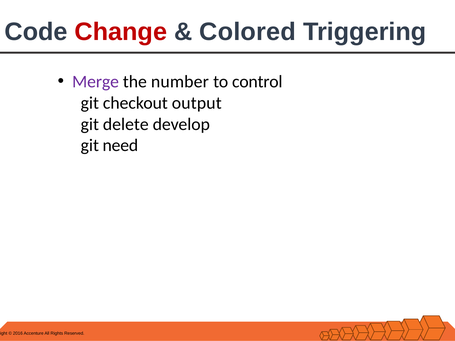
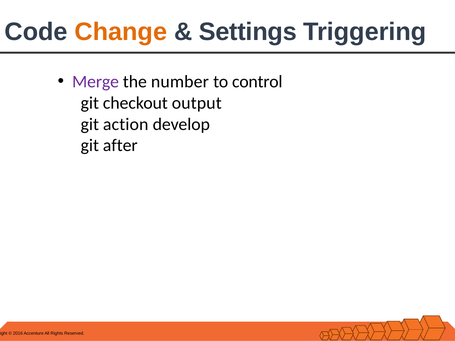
Change colour: red -> orange
Colored: Colored -> Settings
delete: delete -> action
need: need -> after
